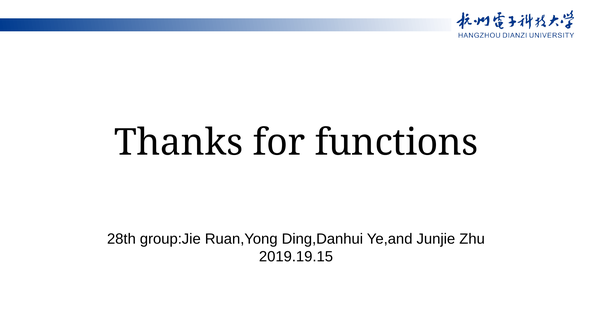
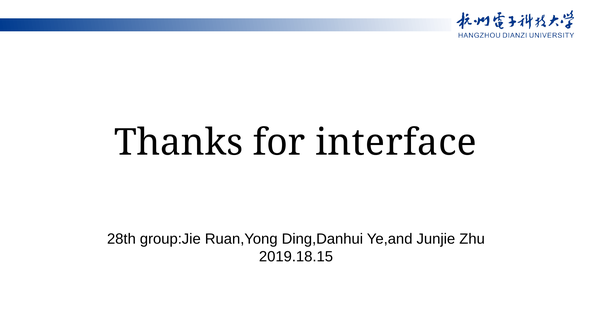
functions: functions -> interface
2019.19.15: 2019.19.15 -> 2019.18.15
